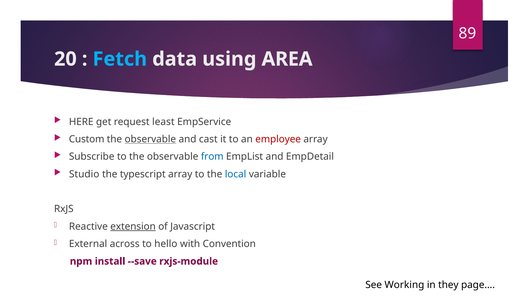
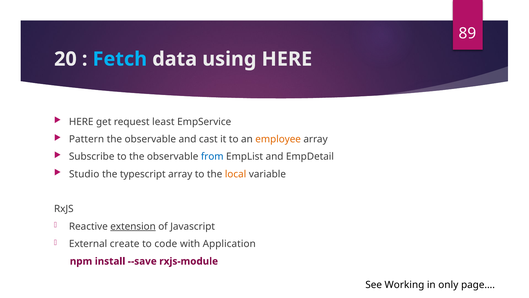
using AREA: AREA -> HERE
Custom: Custom -> Pattern
observable at (150, 139) underline: present -> none
employee colour: red -> orange
local colour: blue -> orange
across: across -> create
hello: hello -> code
Convention: Convention -> Application
they: they -> only
